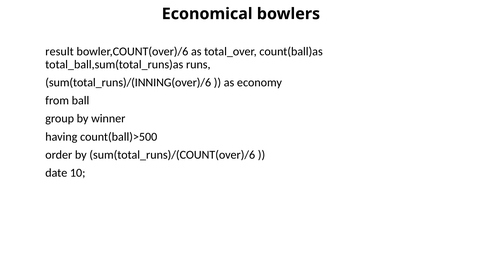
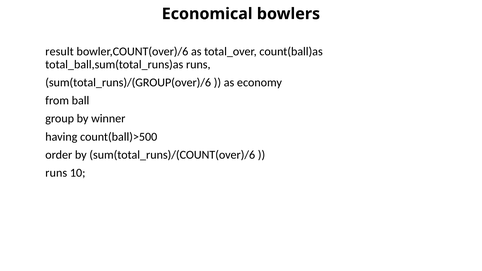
sum(total_runs)/(INNING(over)/6: sum(total_runs)/(INNING(over)/6 -> sum(total_runs)/(GROUP(over)/6
date at (56, 173): date -> runs
